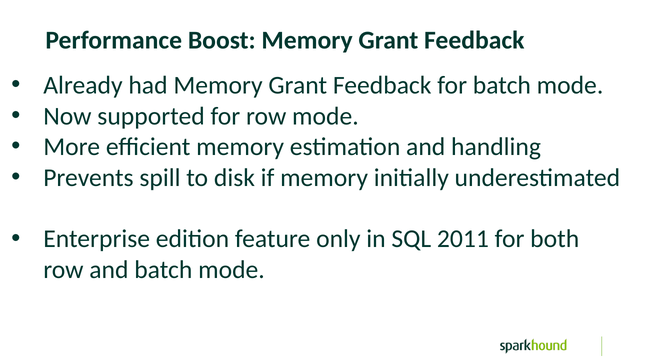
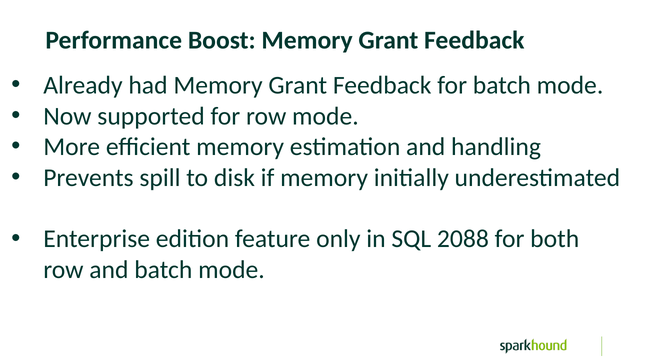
2011: 2011 -> 2088
